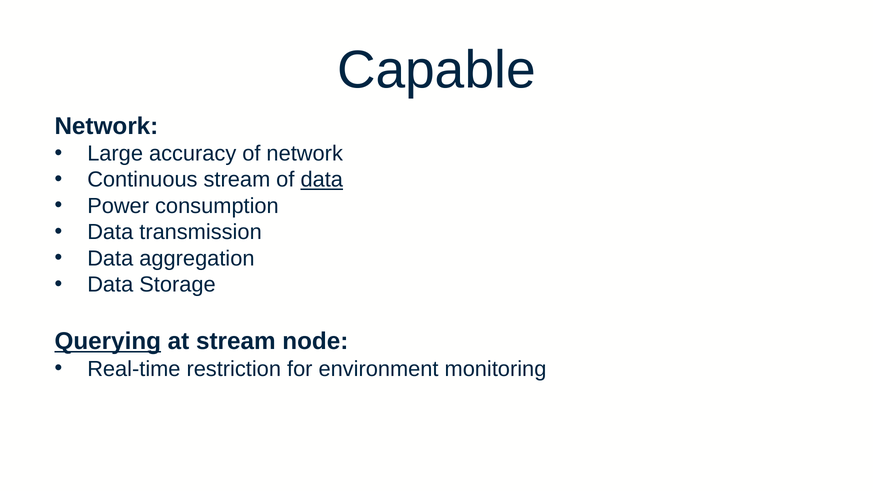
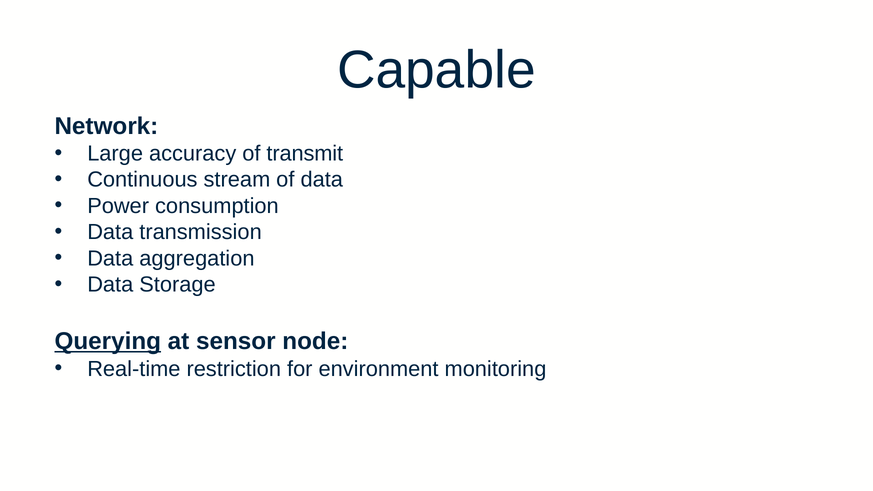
of network: network -> transmit
data at (322, 180) underline: present -> none
at stream: stream -> sensor
